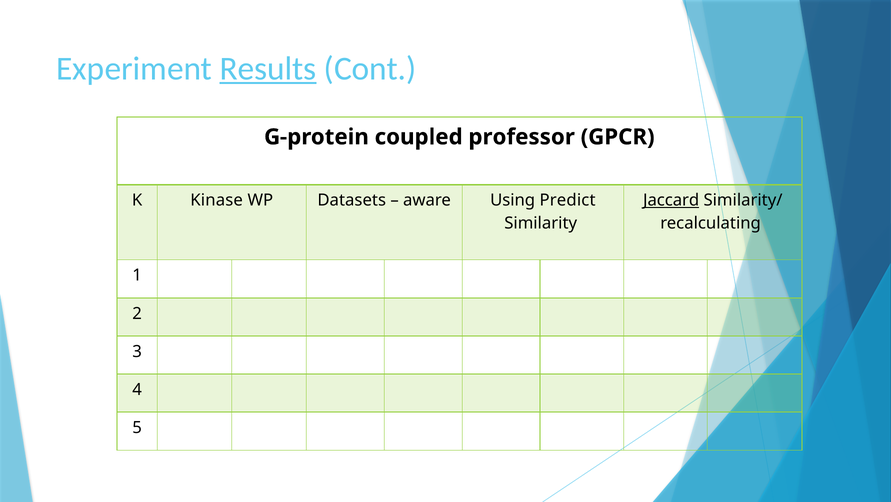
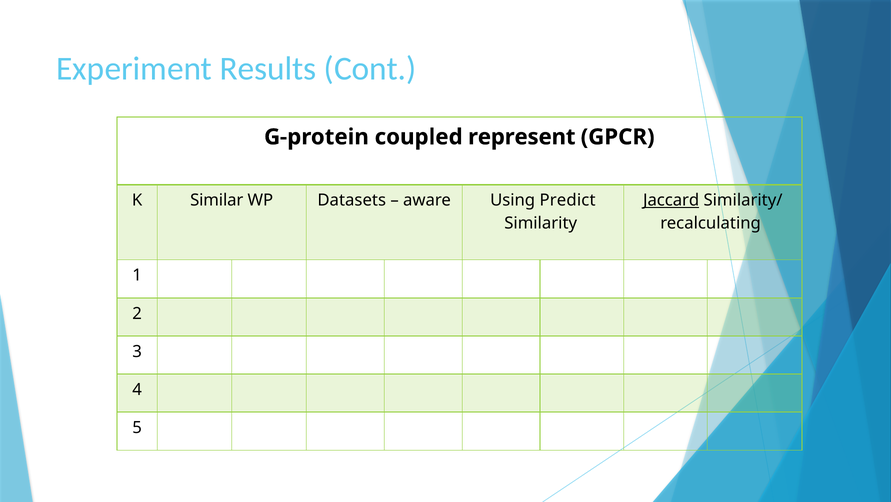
Results underline: present -> none
professor: professor -> represent
Kinase: Kinase -> Similar
